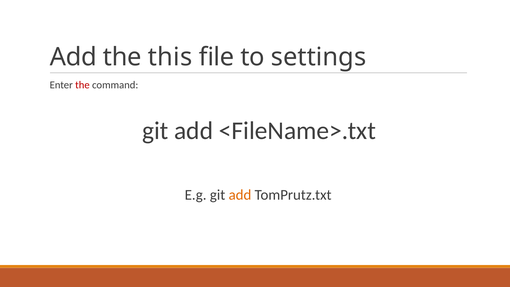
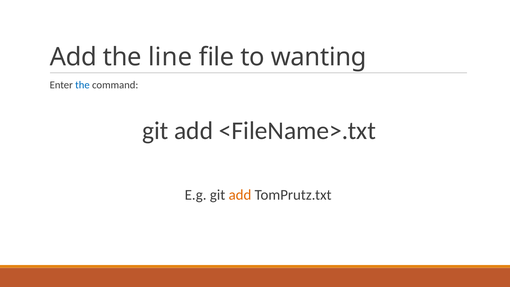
this: this -> line
settings: settings -> wanting
the at (82, 85) colour: red -> blue
